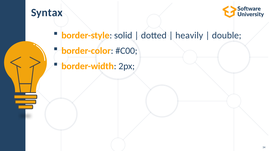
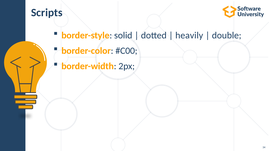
Syntax: Syntax -> Scripts
